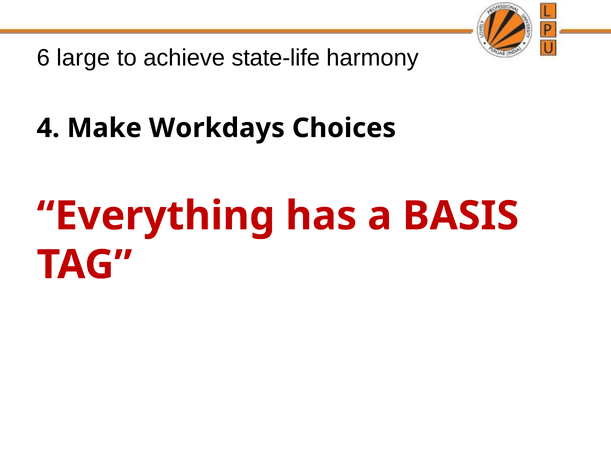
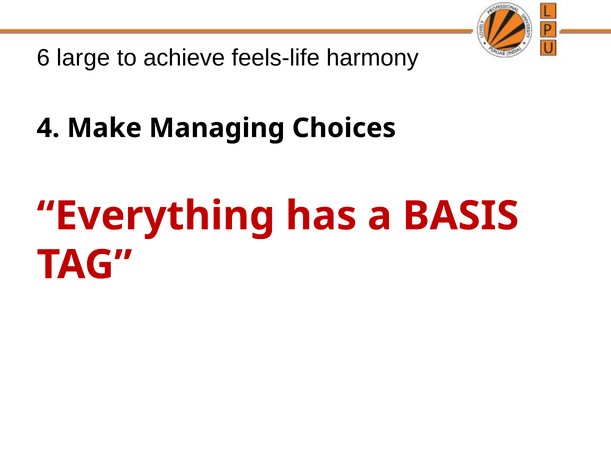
state-life: state-life -> feels-life
Workdays: Workdays -> Managing
